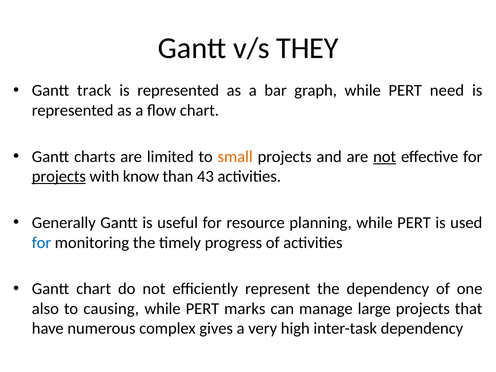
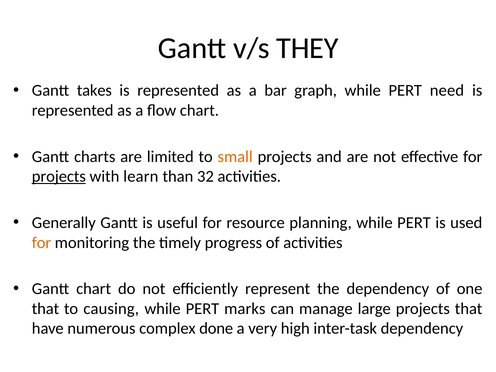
track: track -> takes
not at (385, 157) underline: present -> none
know: know -> learn
43: 43 -> 32
for at (41, 243) colour: blue -> orange
also at (45, 309): also -> that
gives: gives -> done
